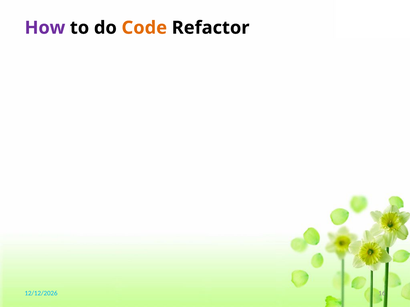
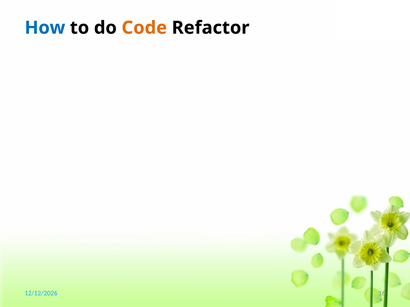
How colour: purple -> blue
